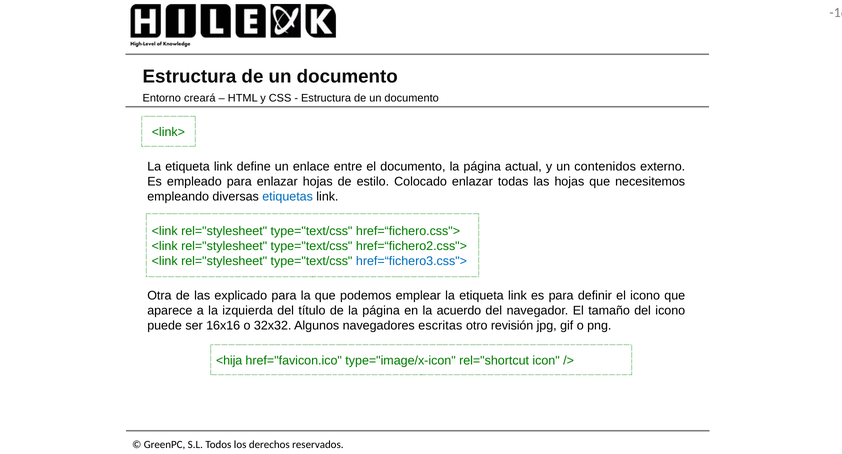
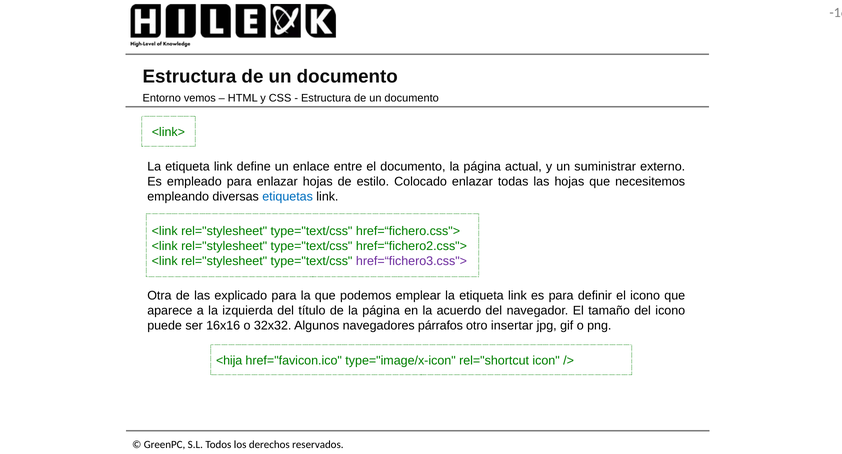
creará: creará -> vemos
contenidos: contenidos -> suministrar
href=“fichero3.css"> colour: blue -> purple
escritas: escritas -> párrafos
revisión: revisión -> insertar
